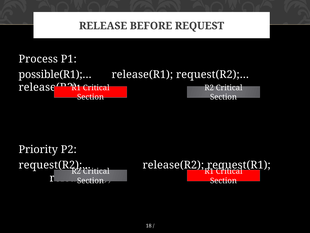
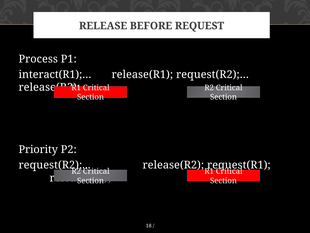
possible(R1);…: possible(R1);… -> interact(R1);…
